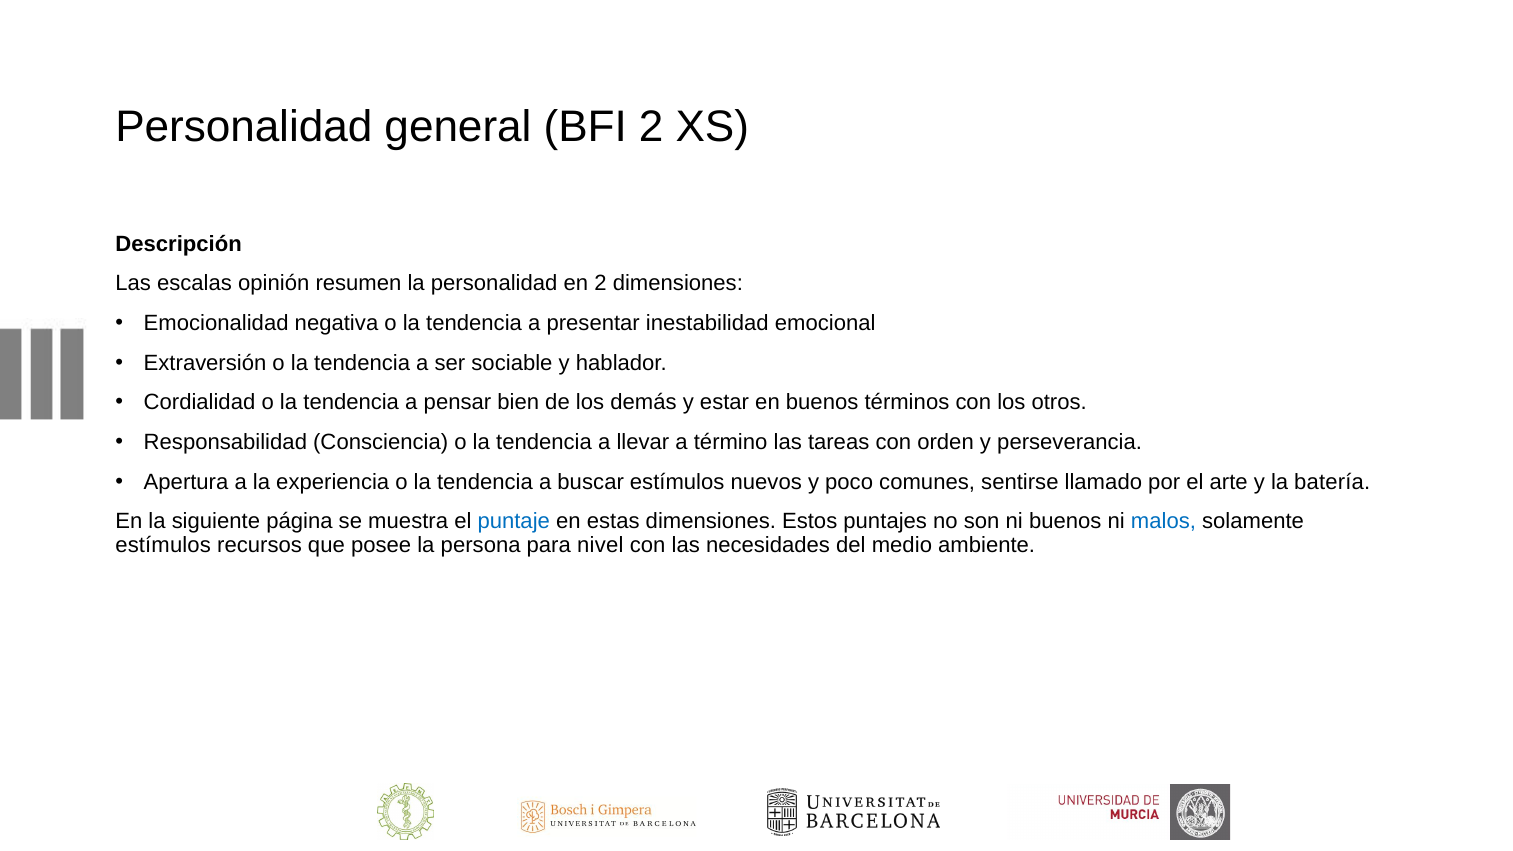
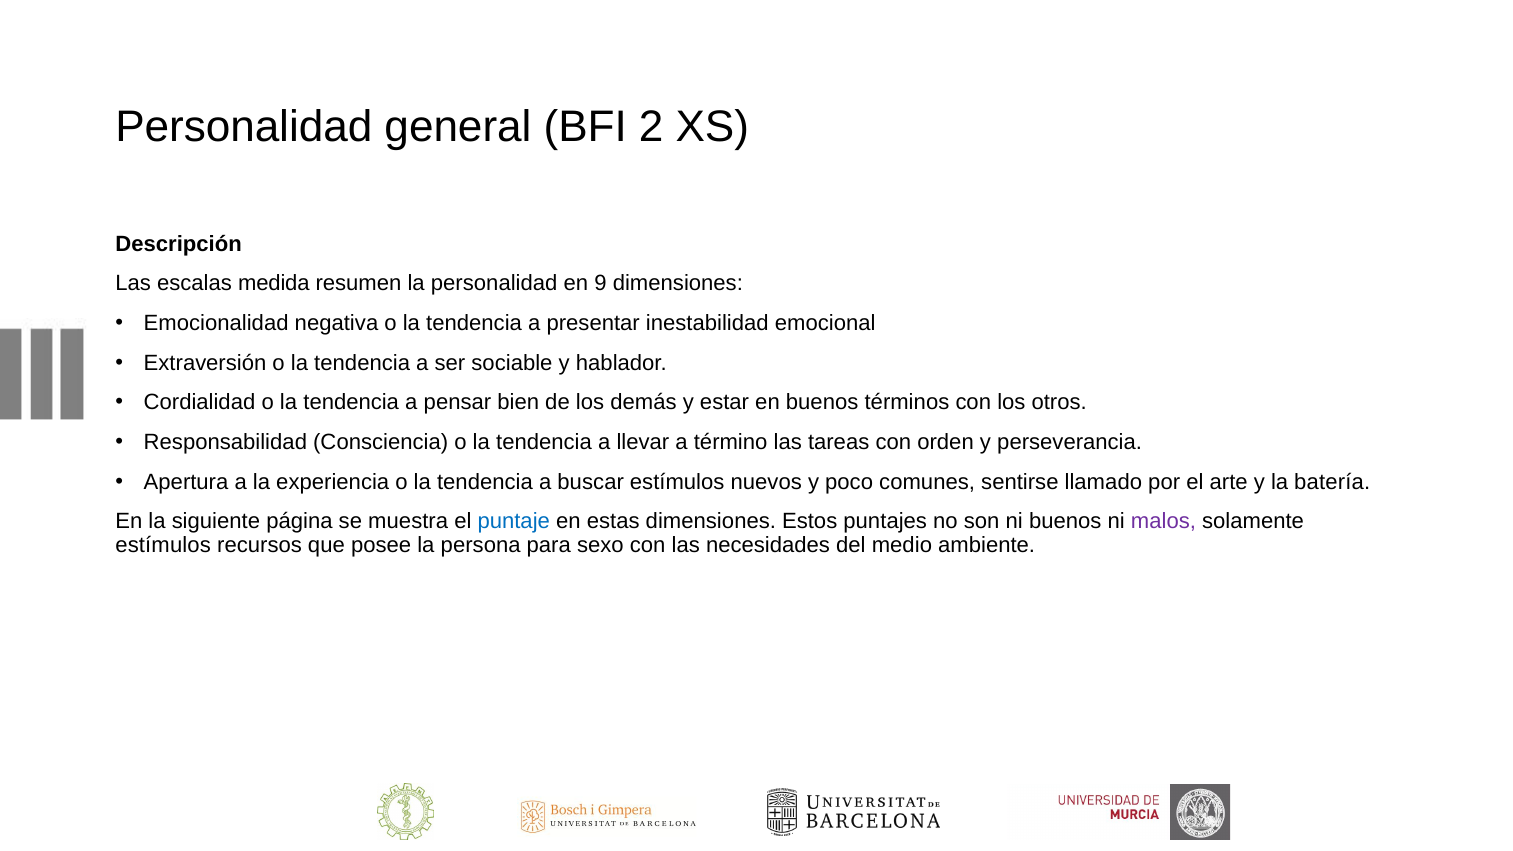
opinión: opinión -> medida
en 2: 2 -> 9
malos colour: blue -> purple
nivel: nivel -> sexo
